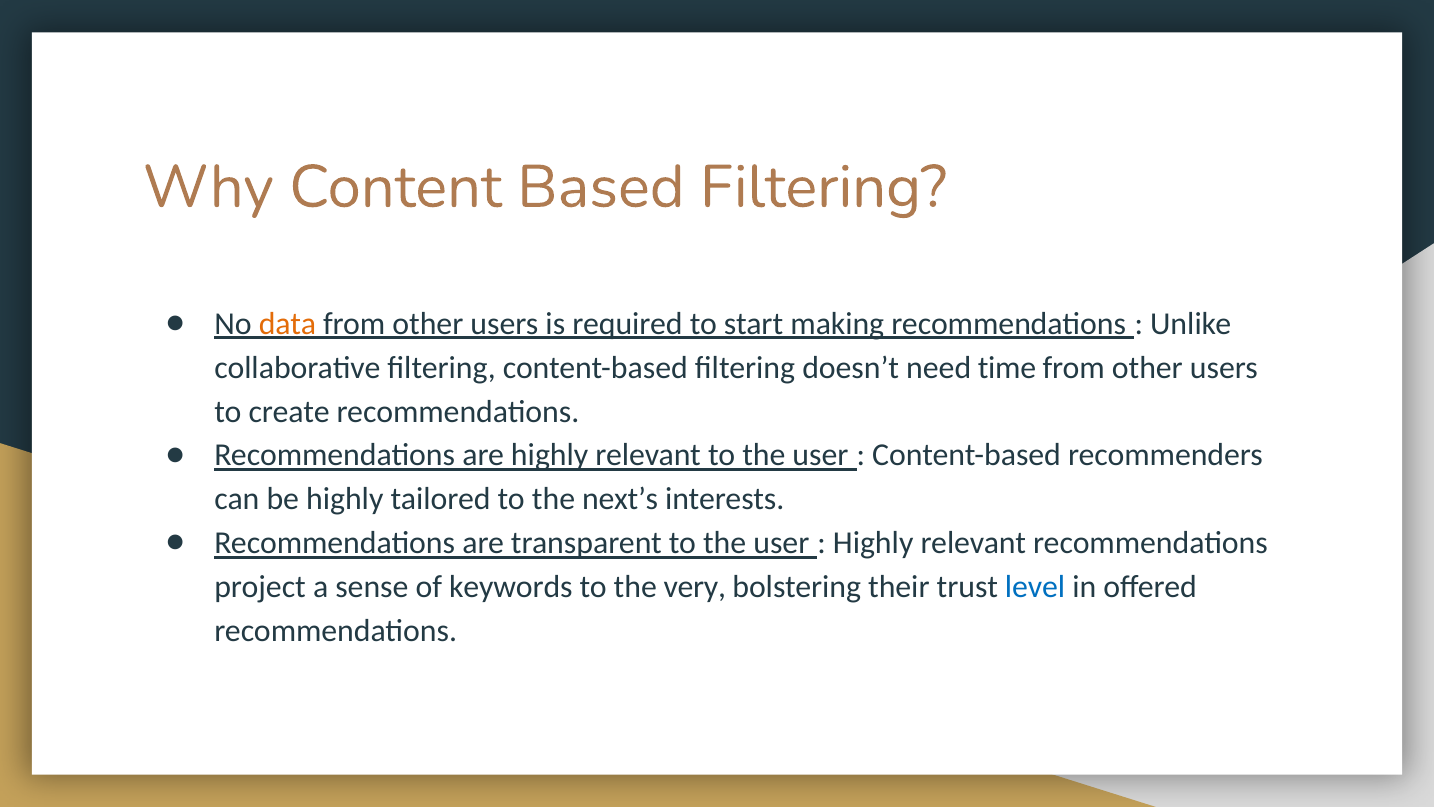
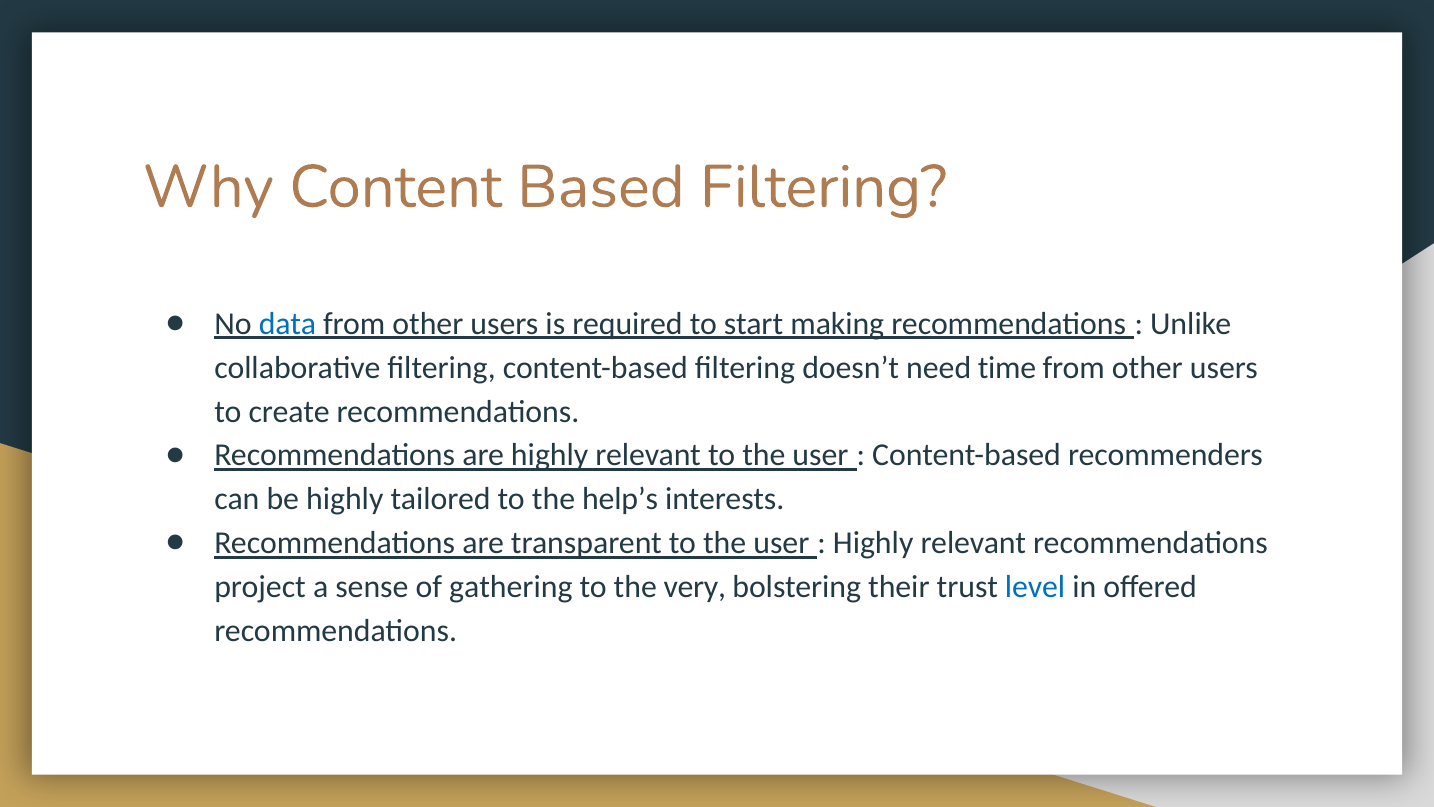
data colour: orange -> blue
next’s: next’s -> help’s
keywords: keywords -> gathering
